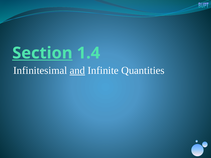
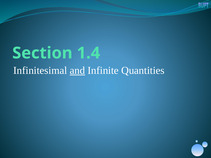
Section underline: present -> none
